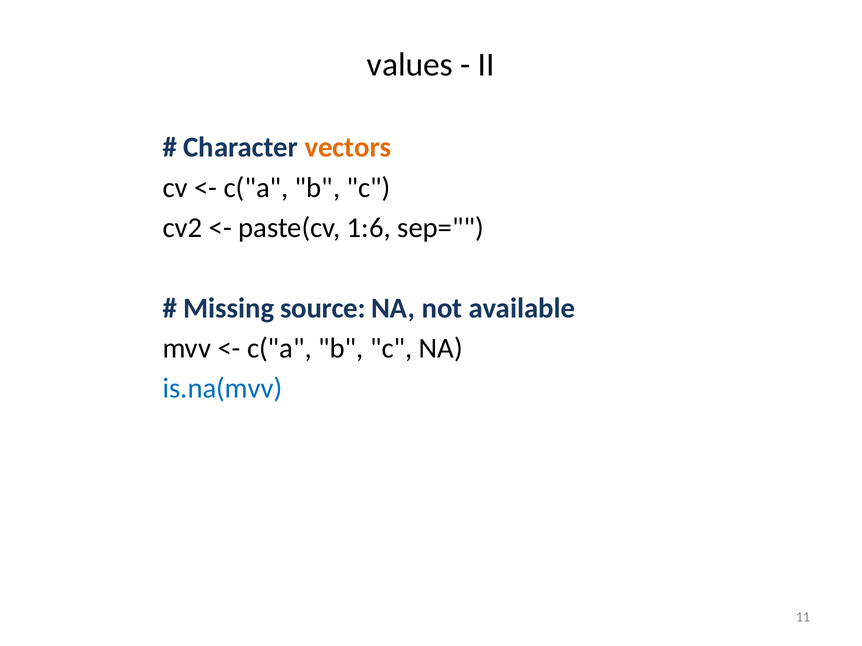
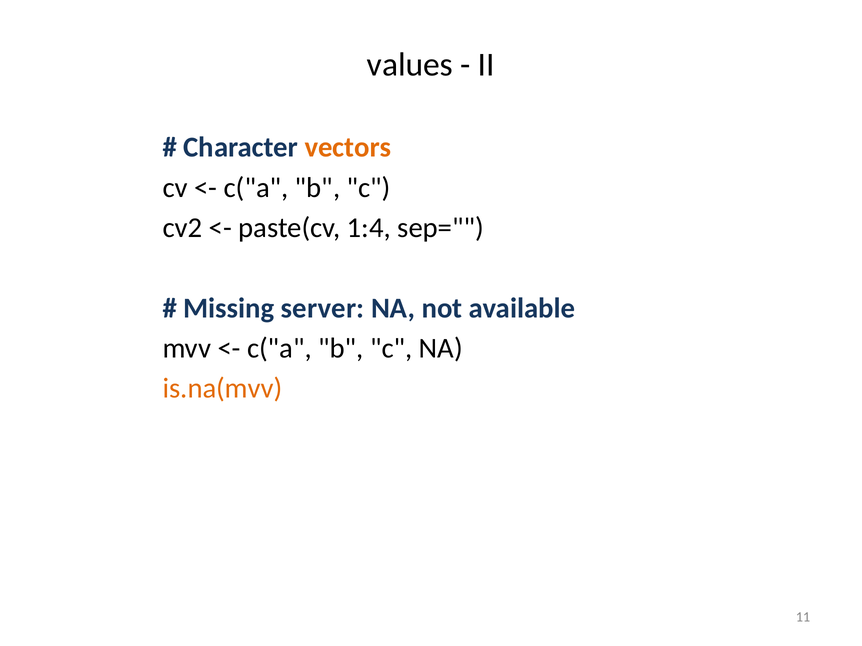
1:6: 1:6 -> 1:4
source: source -> server
is.na(mvv colour: blue -> orange
